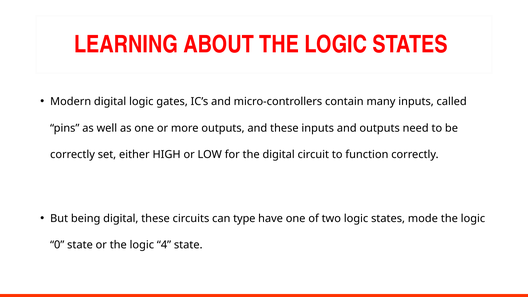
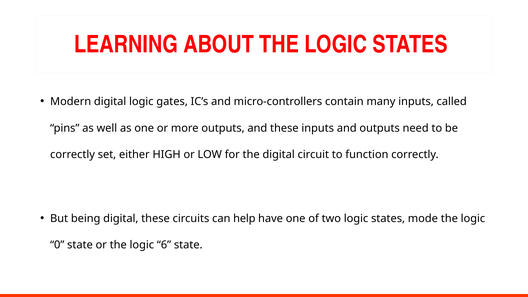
type: type -> help
4: 4 -> 6
